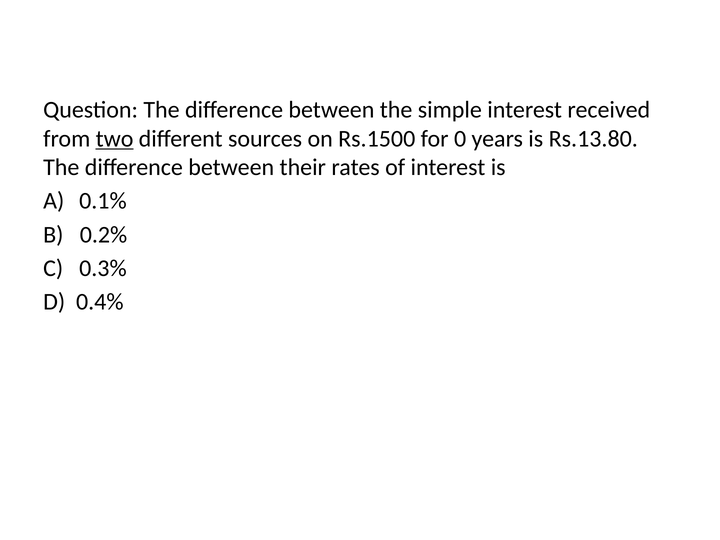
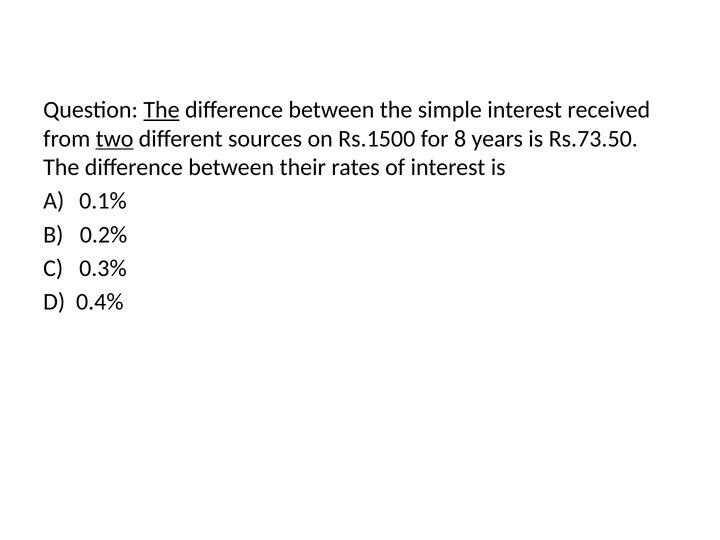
The at (161, 110) underline: none -> present
0: 0 -> 8
Rs.13.80: Rs.13.80 -> Rs.73.50
